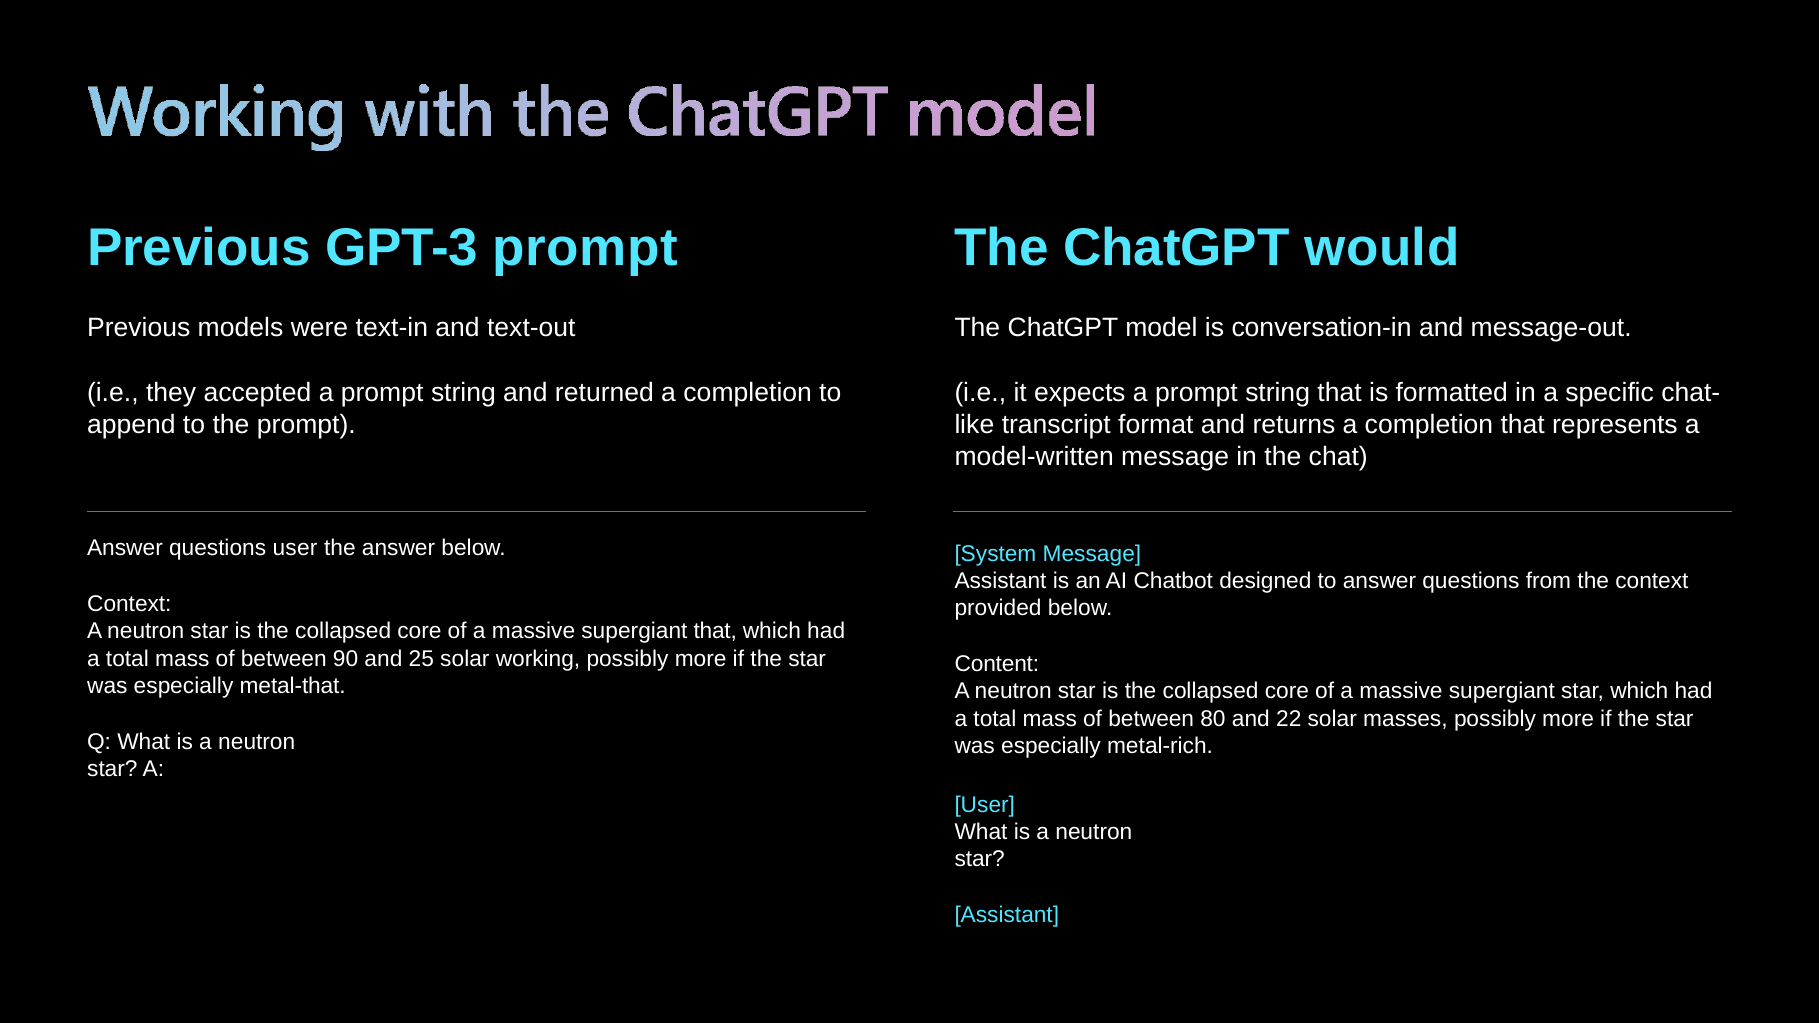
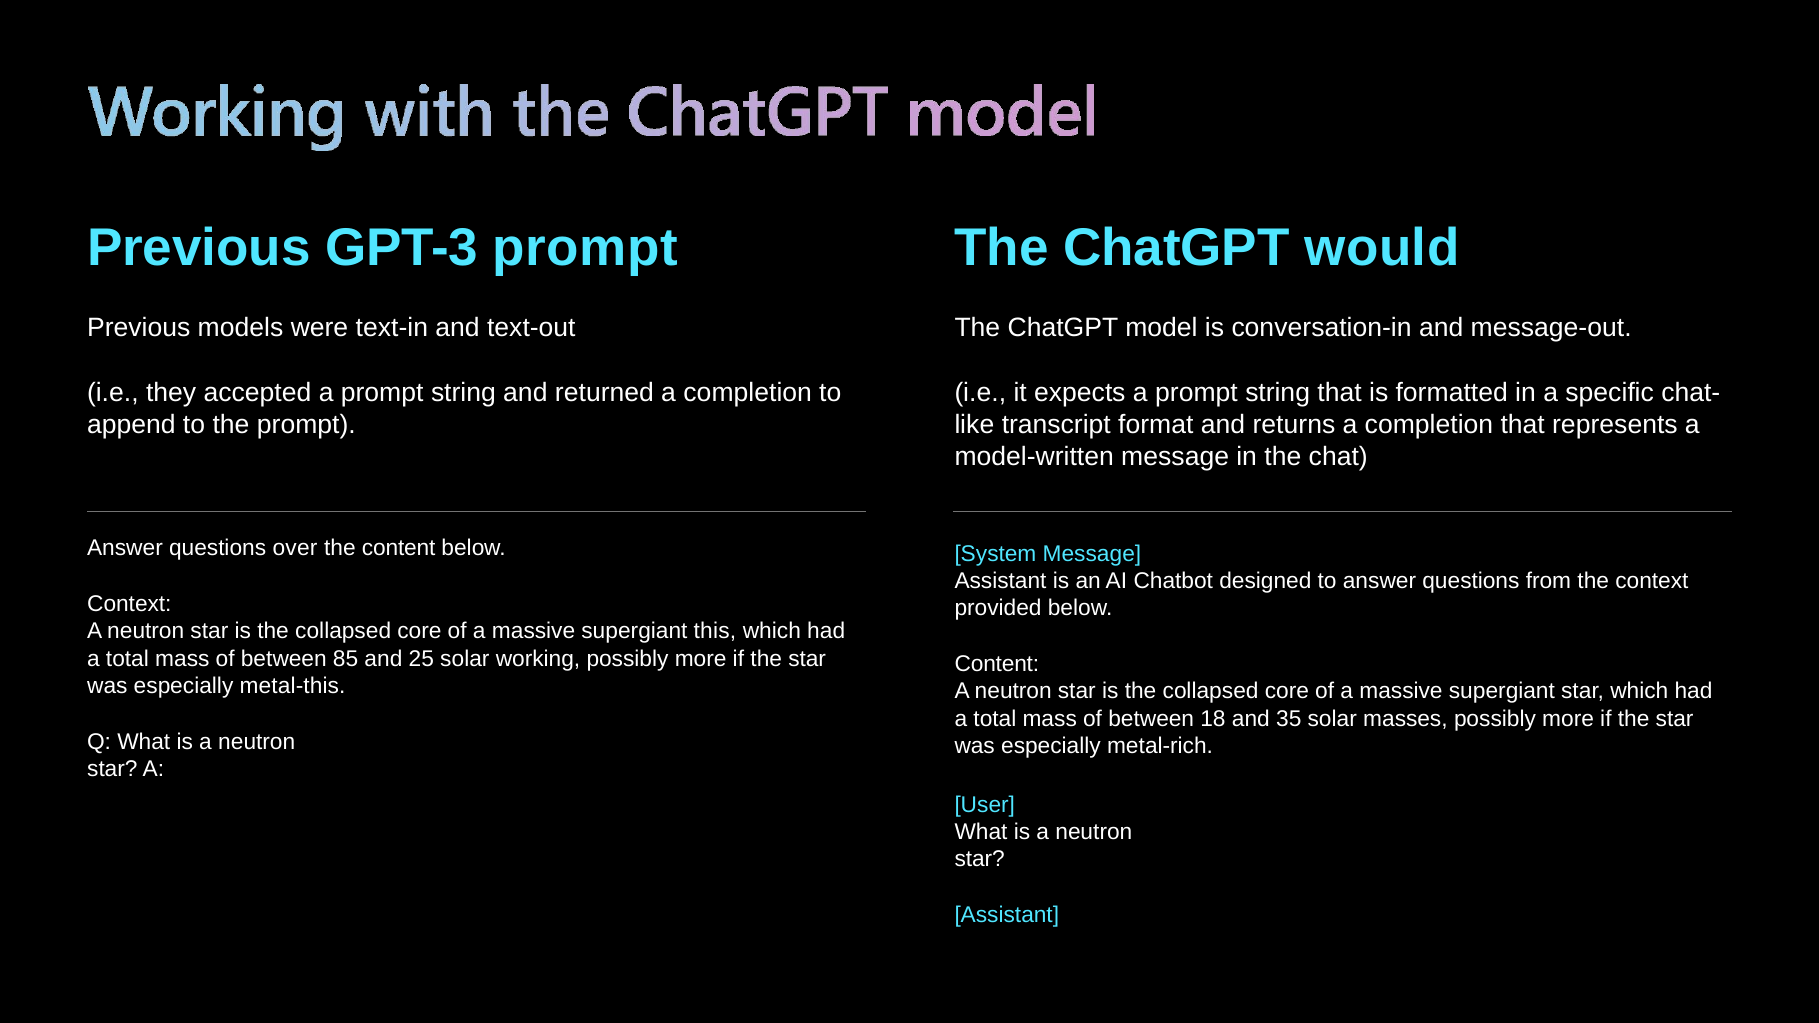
questions user: user -> over
the answer: answer -> content
supergiant that: that -> this
90: 90 -> 85
metal-that: metal-that -> metal-this
80: 80 -> 18
22: 22 -> 35
